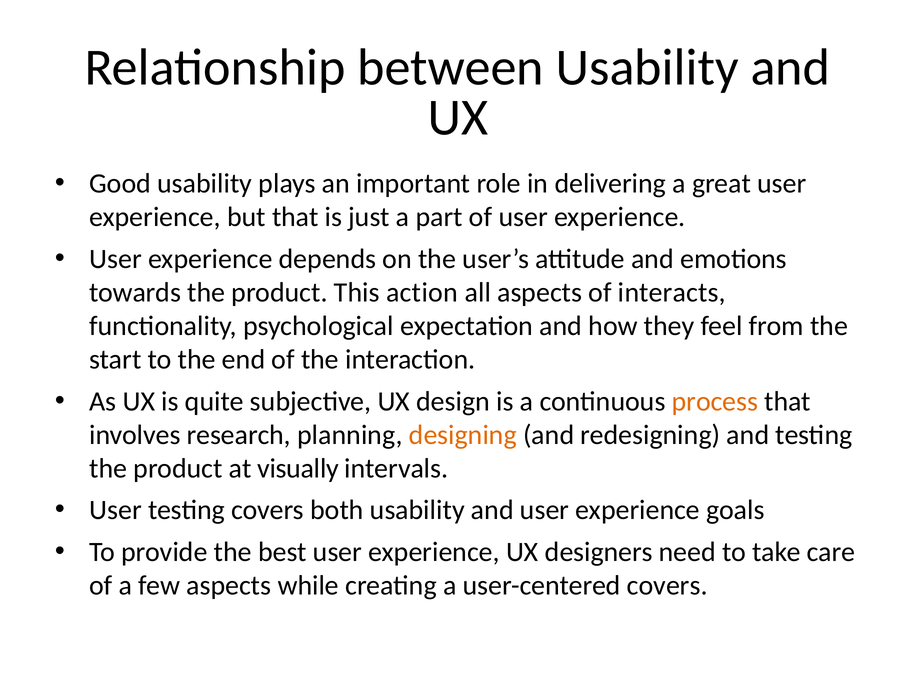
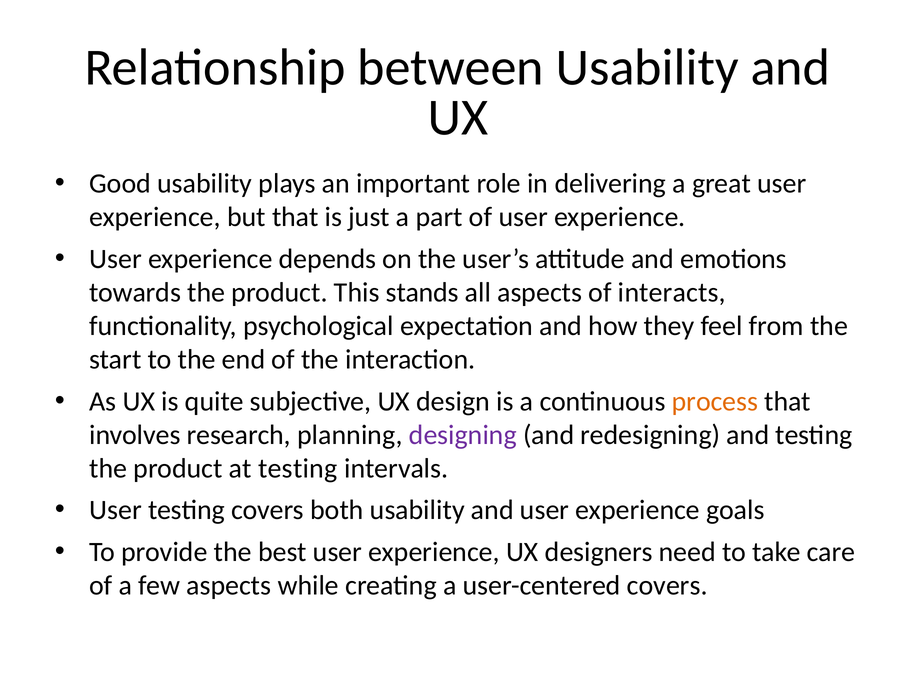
action: action -> stands
designing colour: orange -> purple
at visually: visually -> testing
